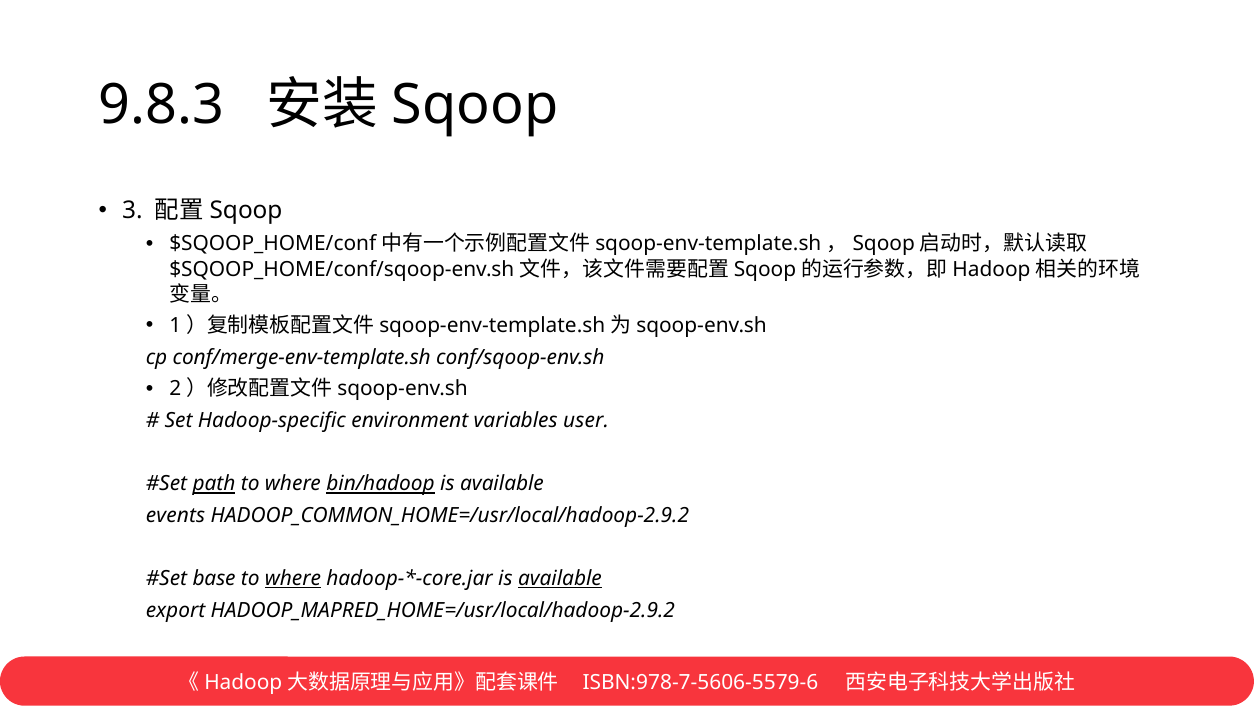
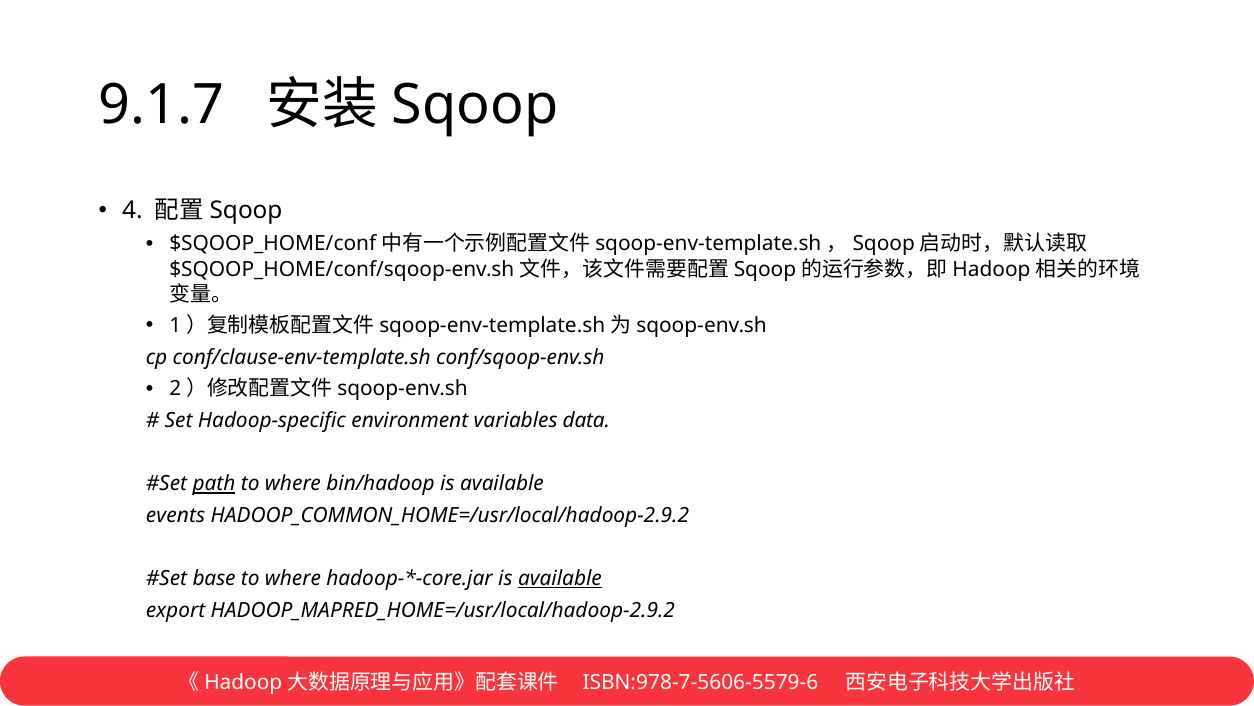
9.8.3: 9.8.3 -> 9.1.7
3: 3 -> 4
conf/merge-env-template.sh: conf/merge-env-template.sh -> conf/clause-env-template.sh
user: user -> data
bin/hadoop underline: present -> none
where at (293, 578) underline: present -> none
